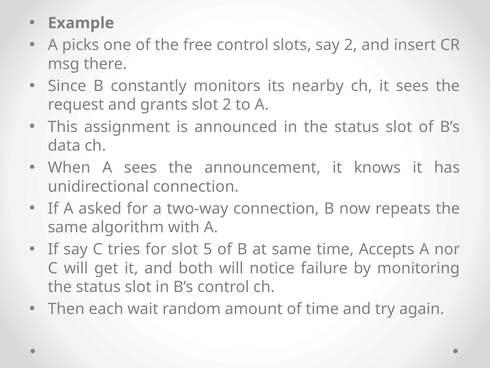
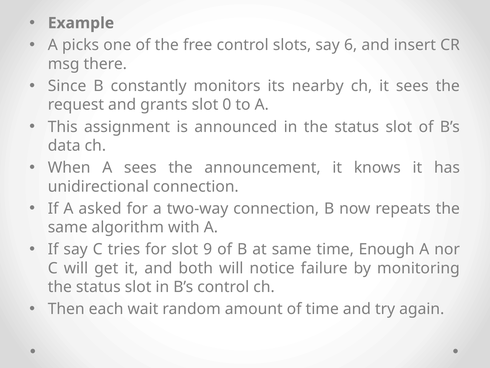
say 2: 2 -> 6
slot 2: 2 -> 0
5: 5 -> 9
Accepts: Accepts -> Enough
